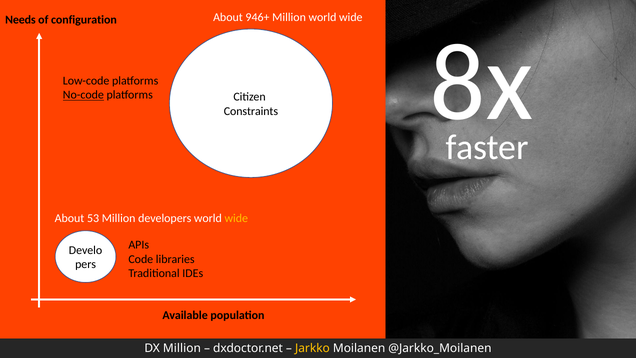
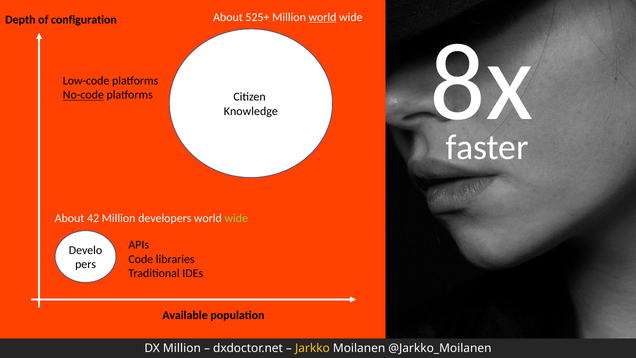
946+: 946+ -> 525+
world at (323, 17) underline: none -> present
Needs: Needs -> Depth
Constraints: Constraints -> Knowledge
53: 53 -> 42
wide at (236, 218) colour: yellow -> light green
